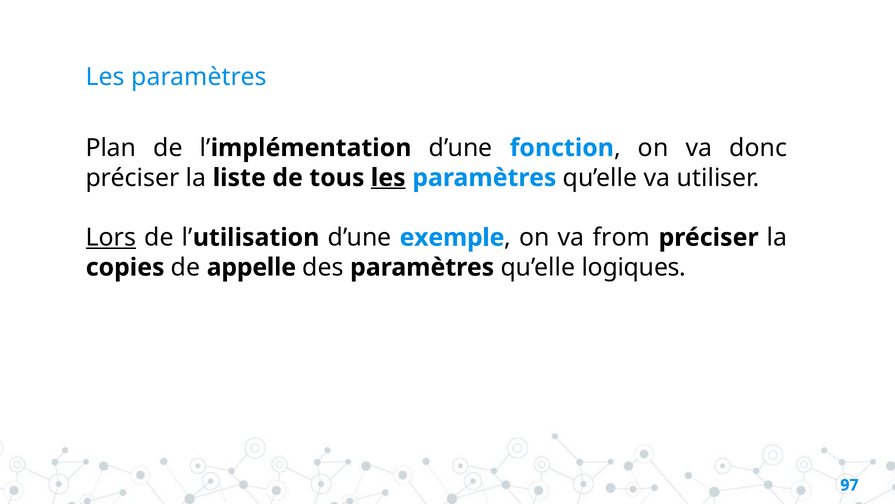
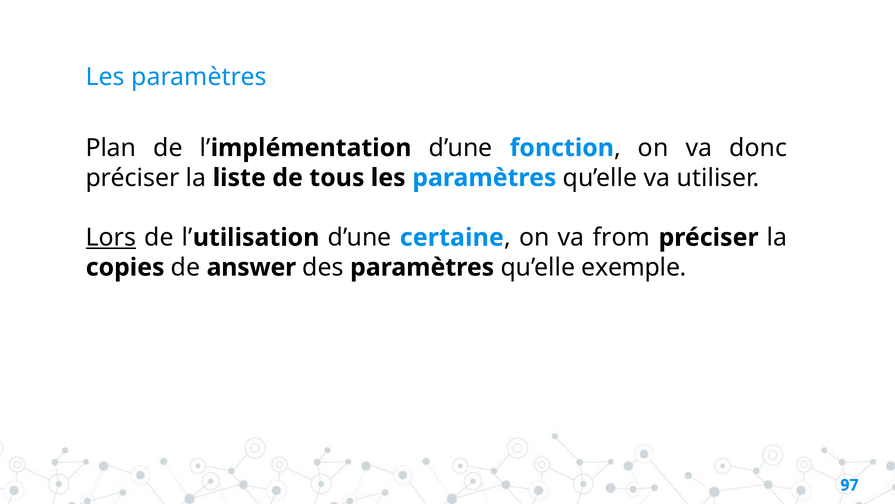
les at (388, 178) underline: present -> none
exemple: exemple -> certaine
appelle: appelle -> answer
logiques: logiques -> exemple
